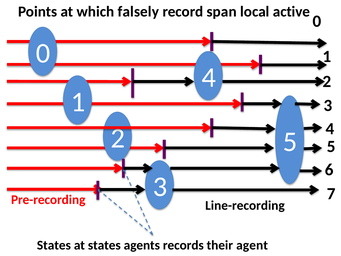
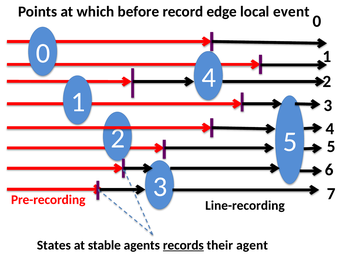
falsely: falsely -> before
span: span -> edge
active: active -> event
at states: states -> stable
records underline: none -> present
